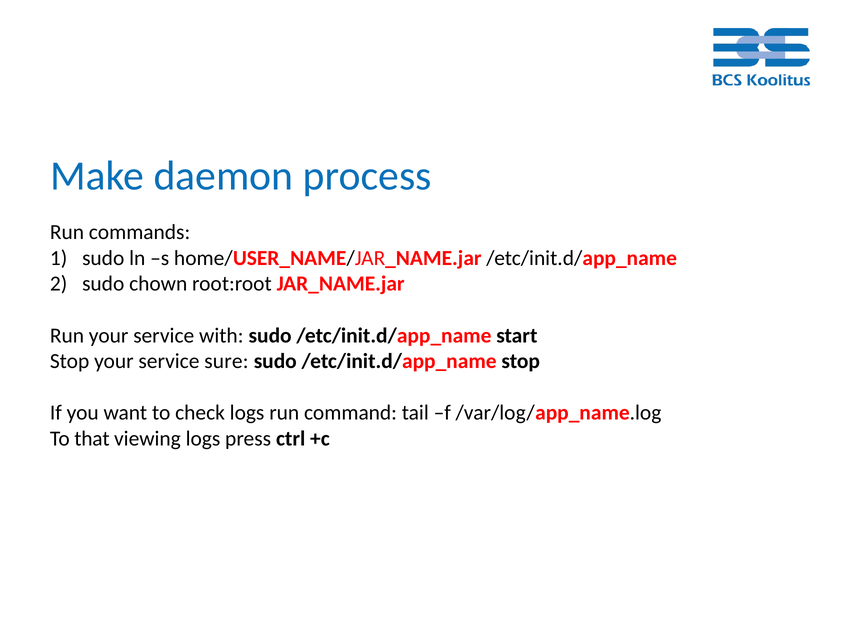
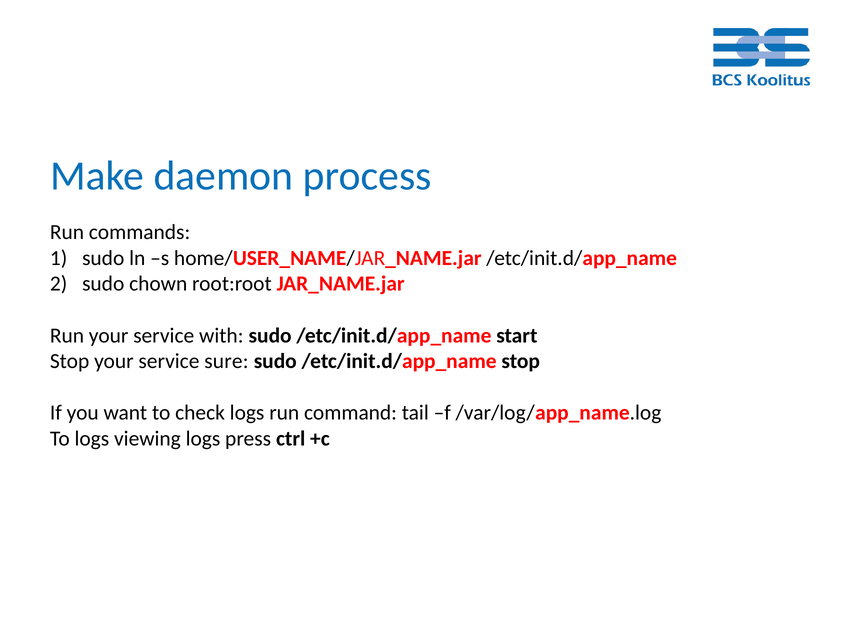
To that: that -> logs
